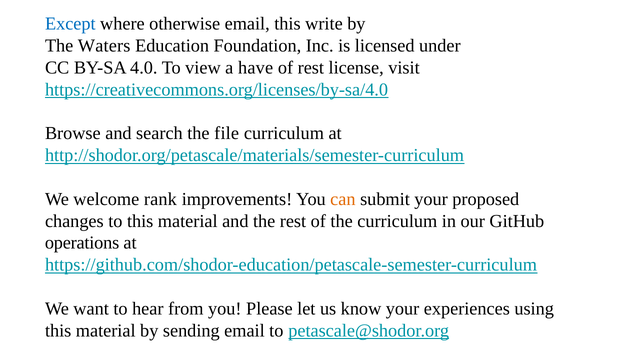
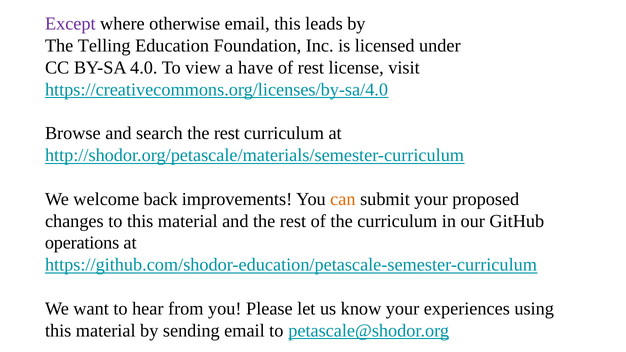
Except colour: blue -> purple
write: write -> leads
Waters: Waters -> Telling
search the file: file -> rest
rank: rank -> back
